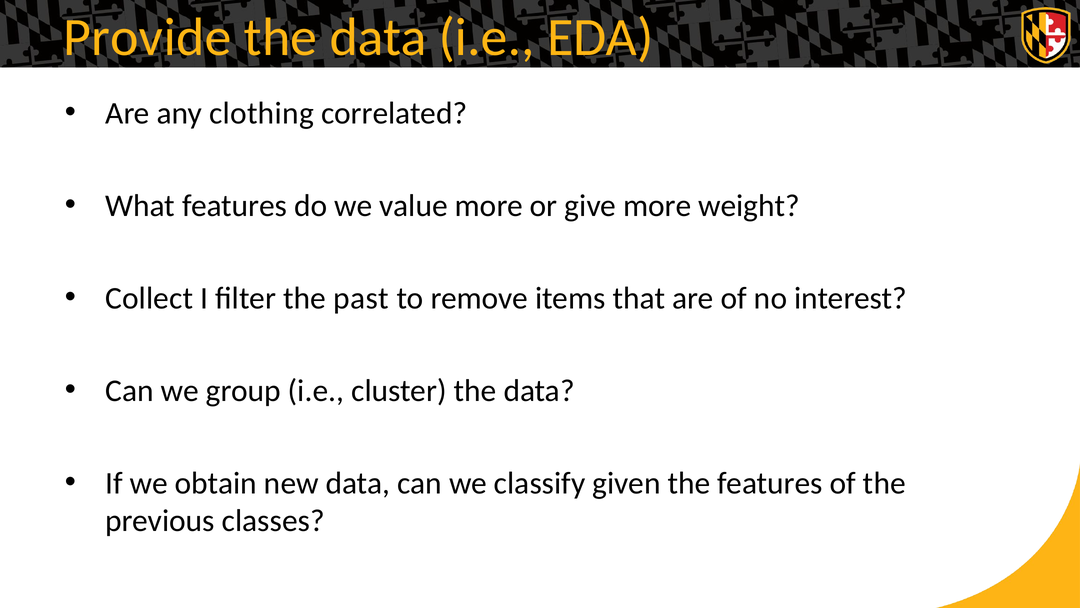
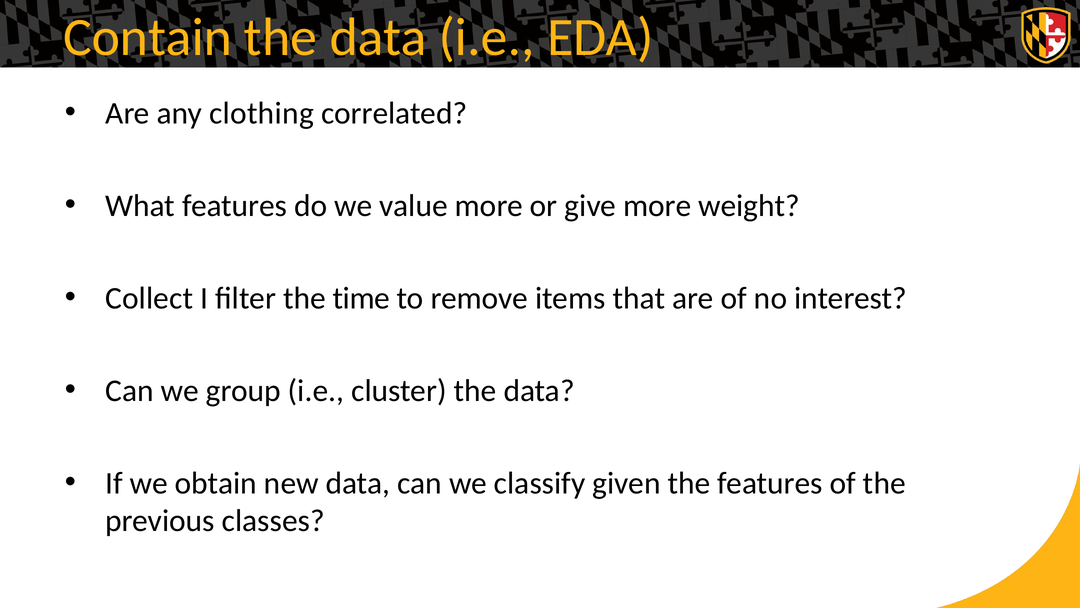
Provide: Provide -> Contain
past: past -> time
